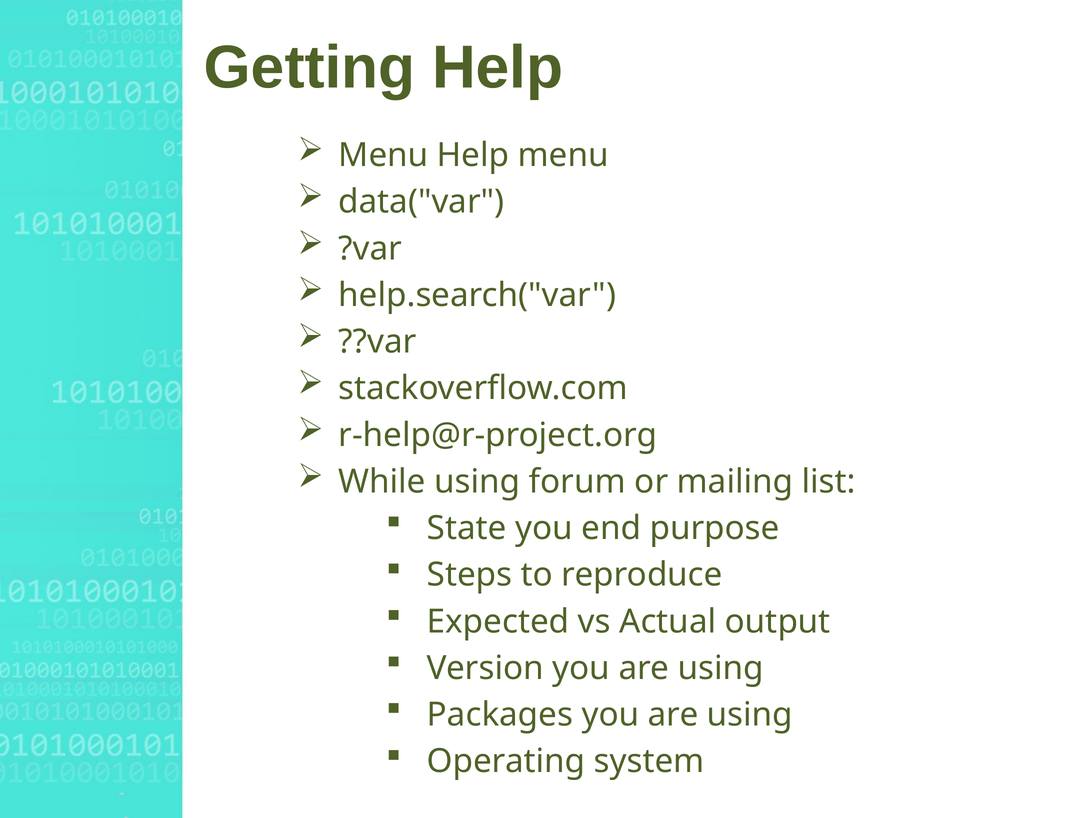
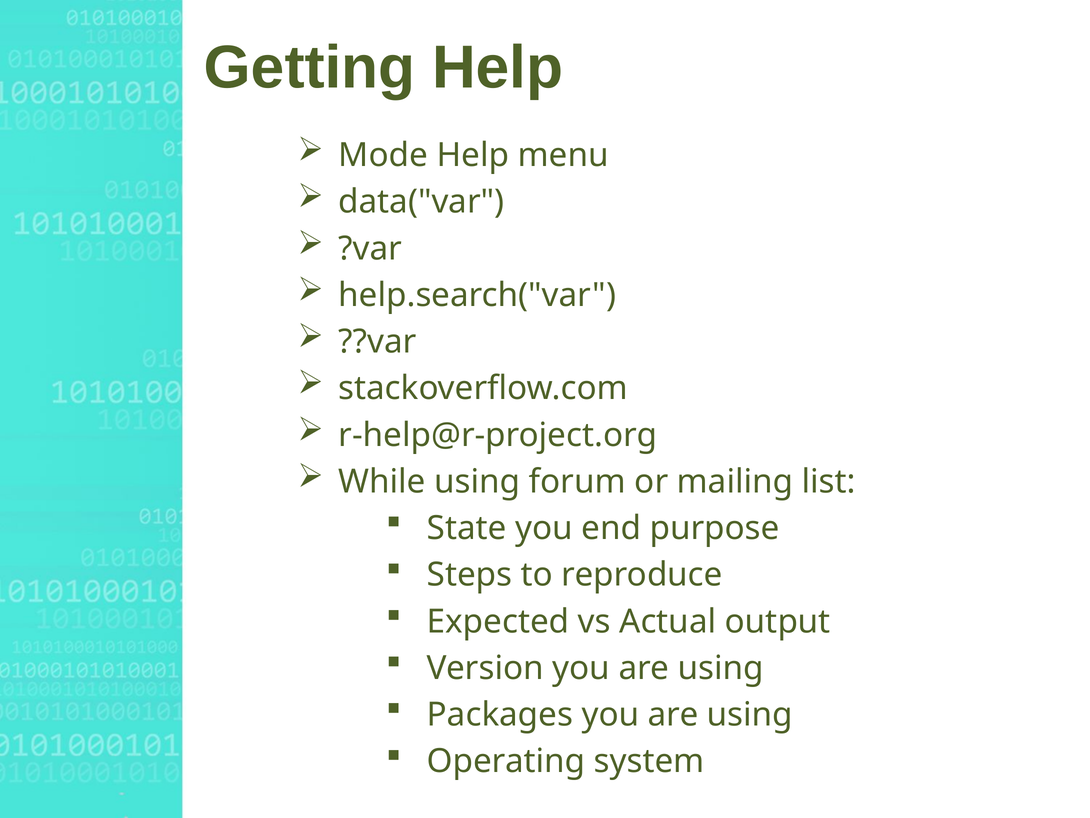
Menu at (383, 155): Menu -> Mode
